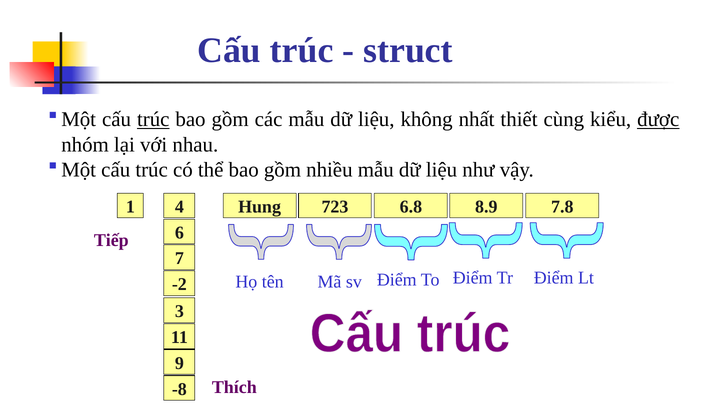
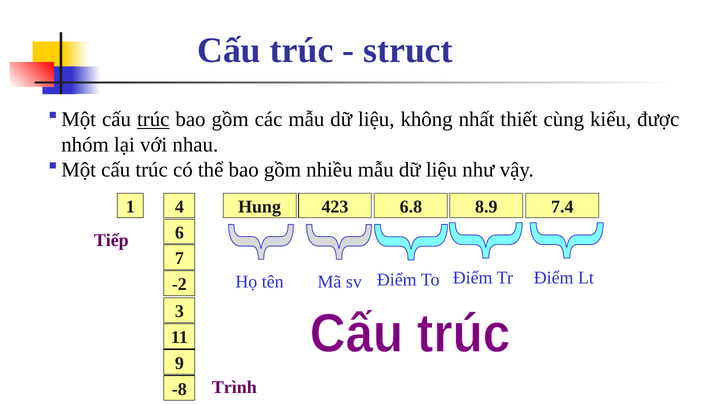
được underline: present -> none
723: 723 -> 423
7.8: 7.8 -> 7.4
Thích: Thích -> Trình
